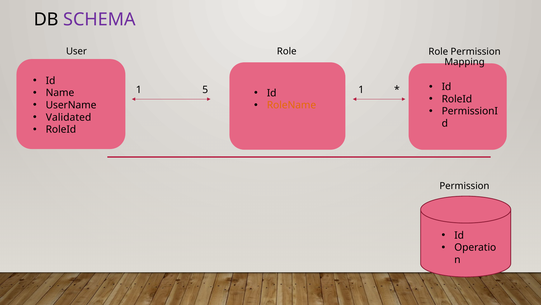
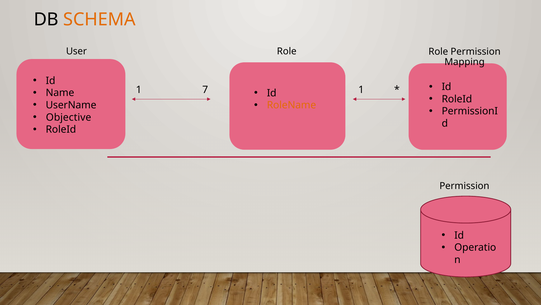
SCHEMA colour: purple -> orange
5: 5 -> 7
Validated: Validated -> Objective
